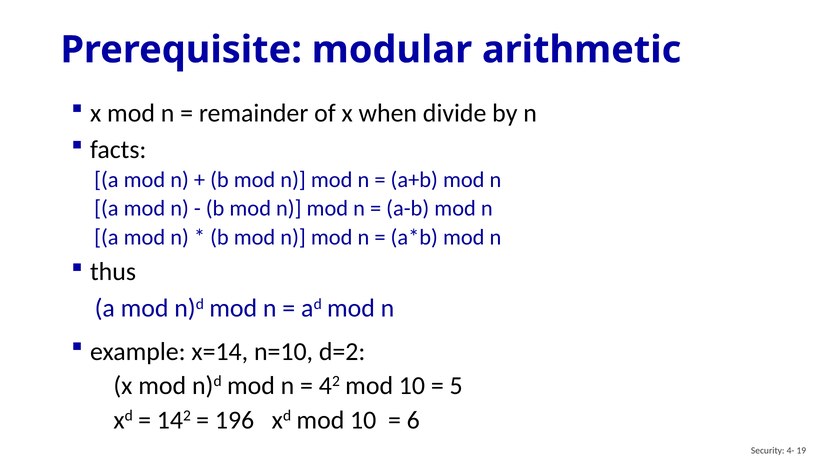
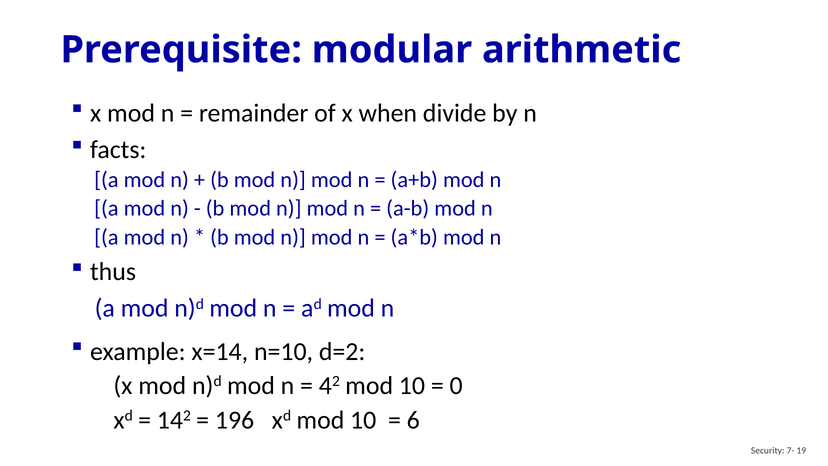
5: 5 -> 0
4-: 4- -> 7-
